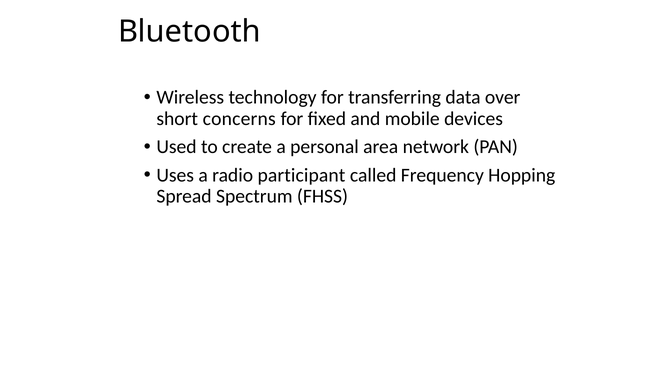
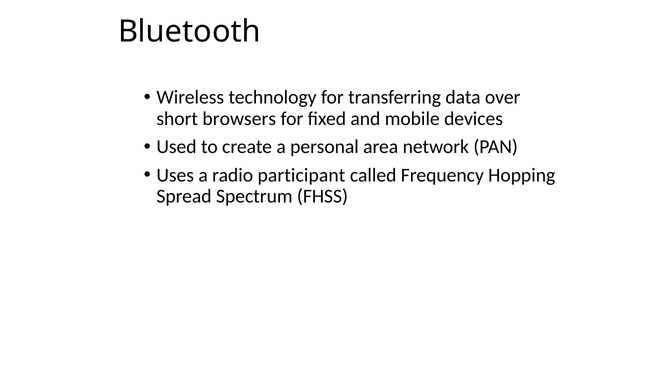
concerns: concerns -> browsers
